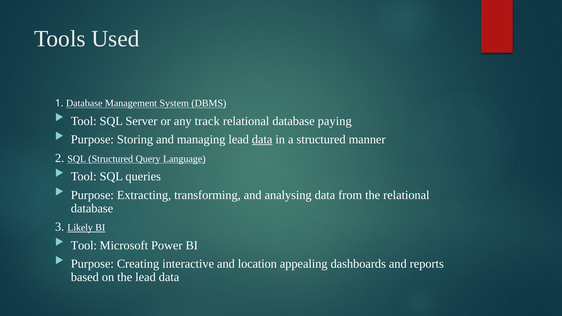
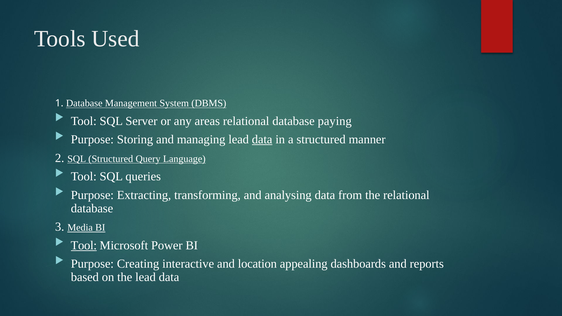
track: track -> areas
Likely: Likely -> Media
Tool at (84, 245) underline: none -> present
